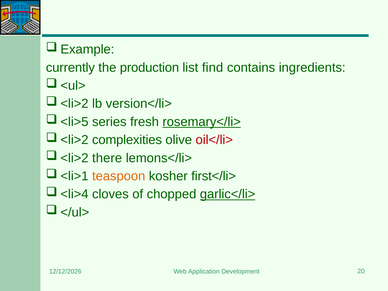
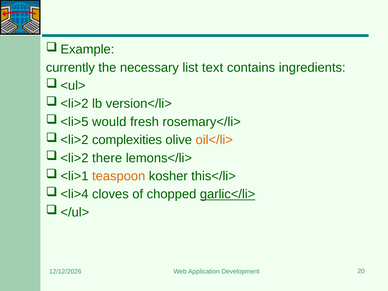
production: production -> necessary
find: find -> text
series: series -> would
rosemary</li> underline: present -> none
oil</li> colour: red -> orange
first</li>: first</li> -> this</li>
